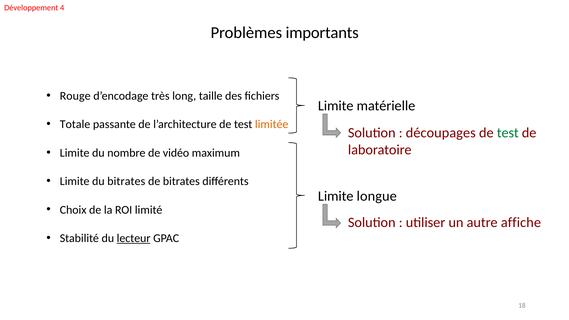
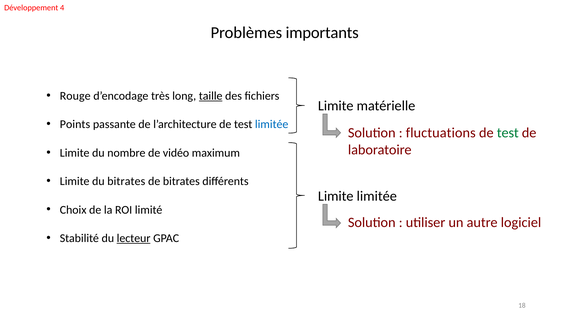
taille underline: none -> present
Totale: Totale -> Points
limitée at (272, 124) colour: orange -> blue
découpages: découpages -> fluctuations
Limite longue: longue -> limitée
affiche: affiche -> logiciel
